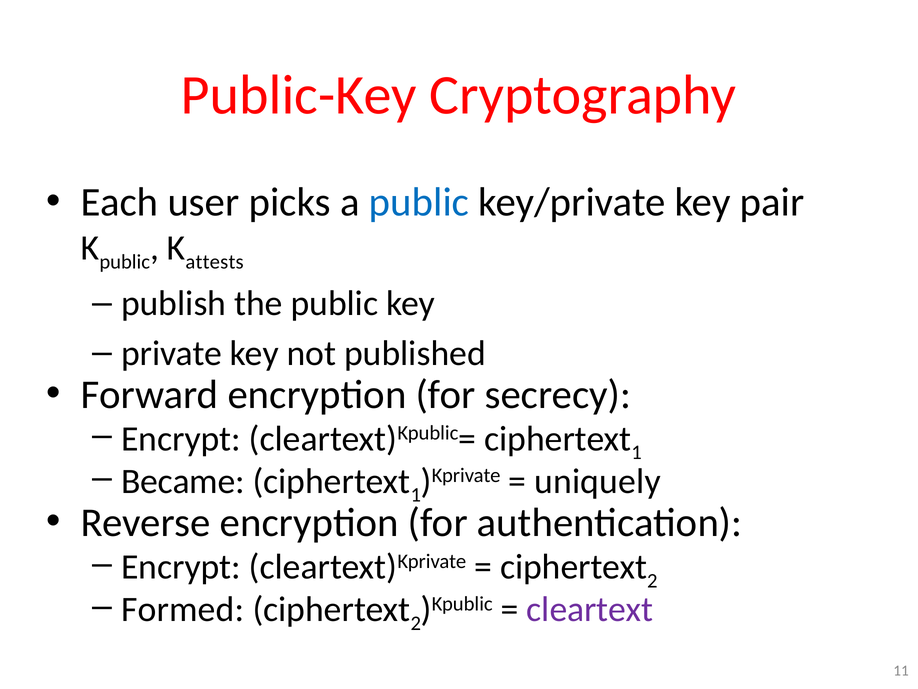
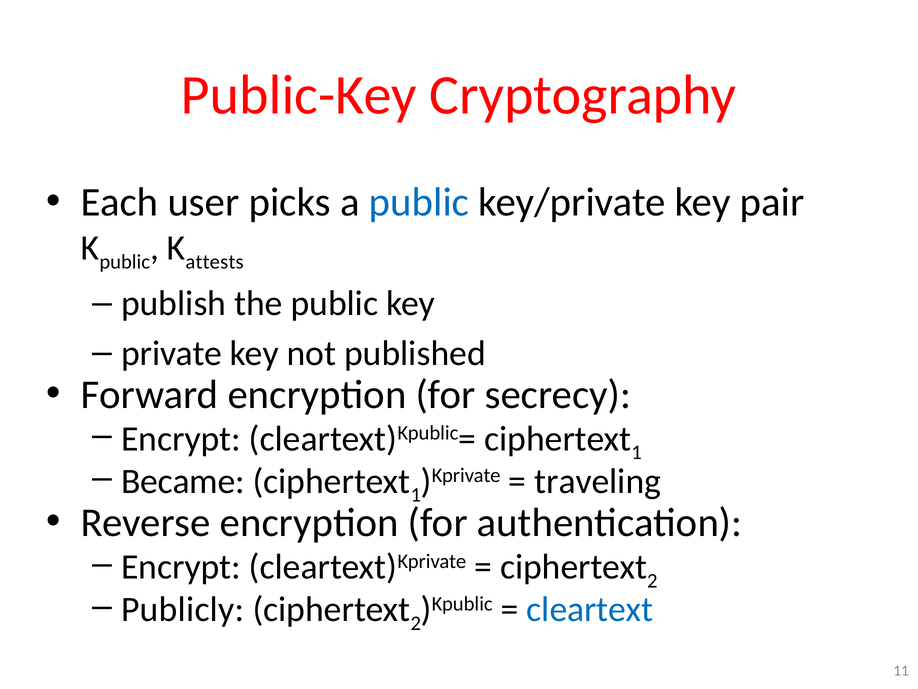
uniquely: uniquely -> traveling
Formed: Formed -> Publicly
cleartext colour: purple -> blue
